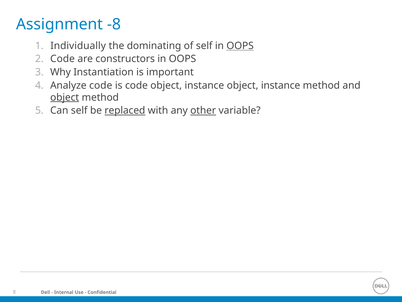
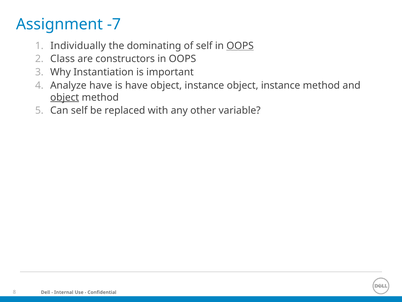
-8: -8 -> -7
Code at (63, 59): Code -> Class
Analyze code: code -> have
is code: code -> have
replaced underline: present -> none
other underline: present -> none
